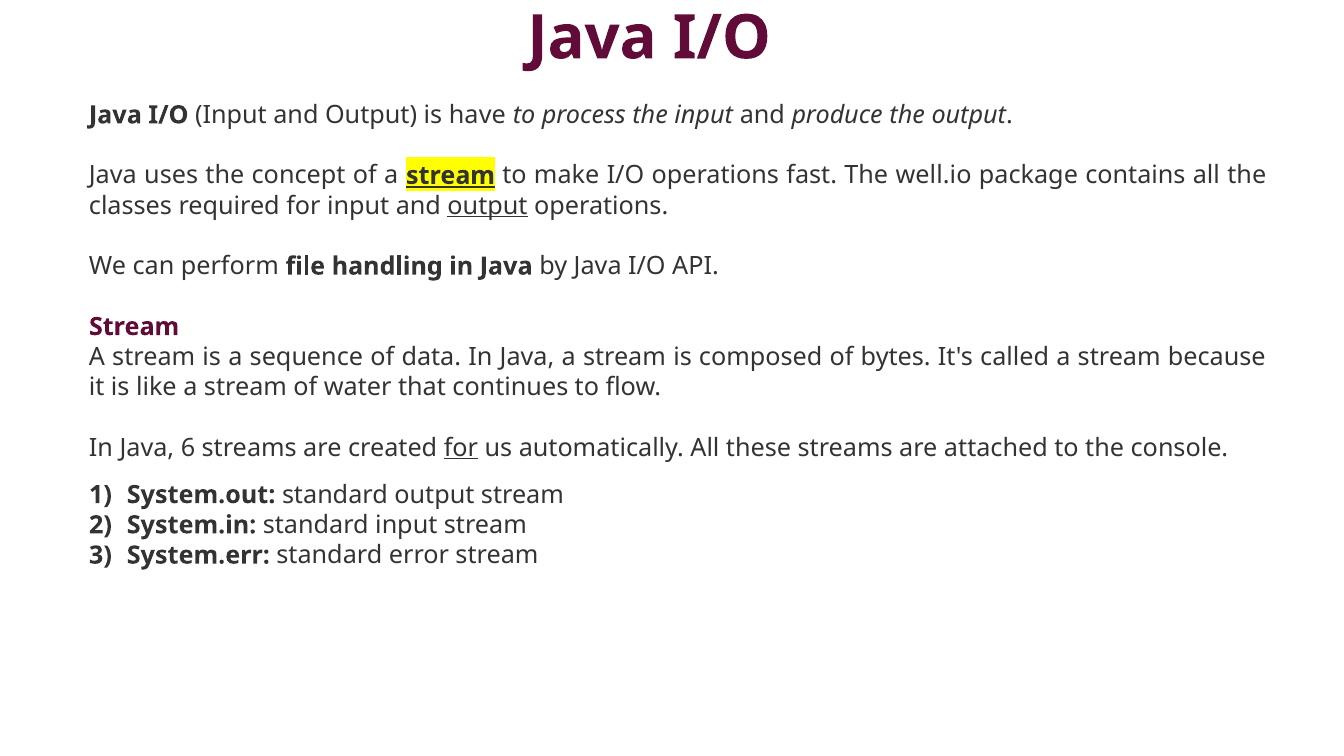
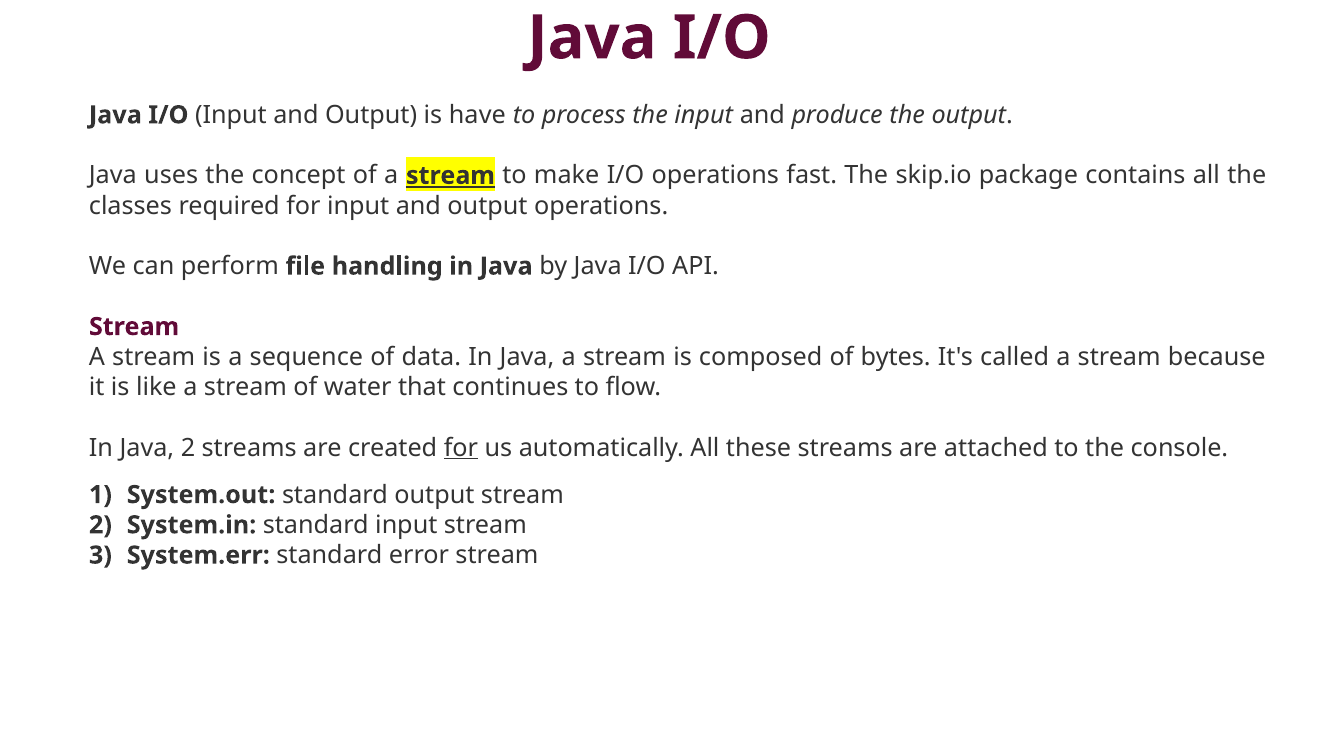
well.io: well.io -> skip.io
output at (488, 206) underline: present -> none
Java 6: 6 -> 2
